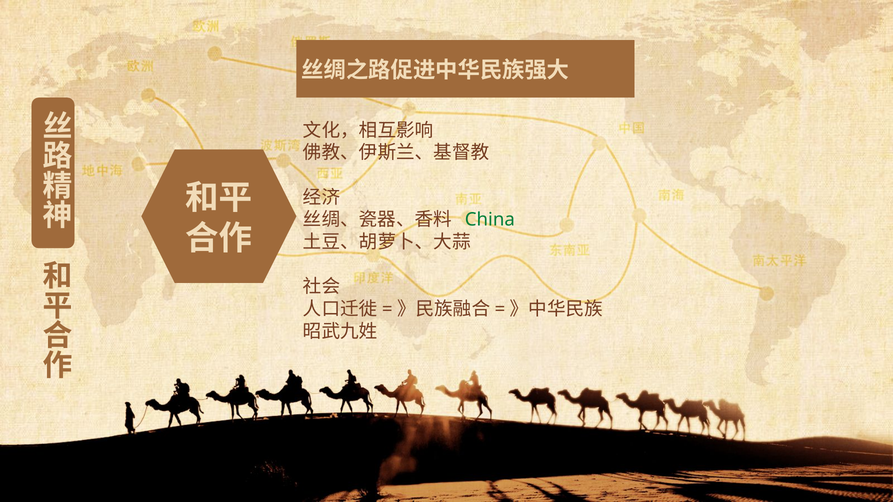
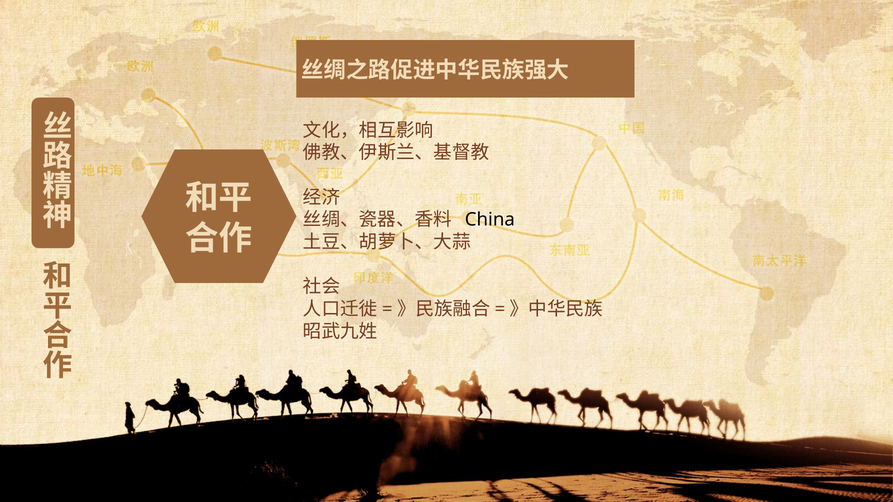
China colour: green -> black
